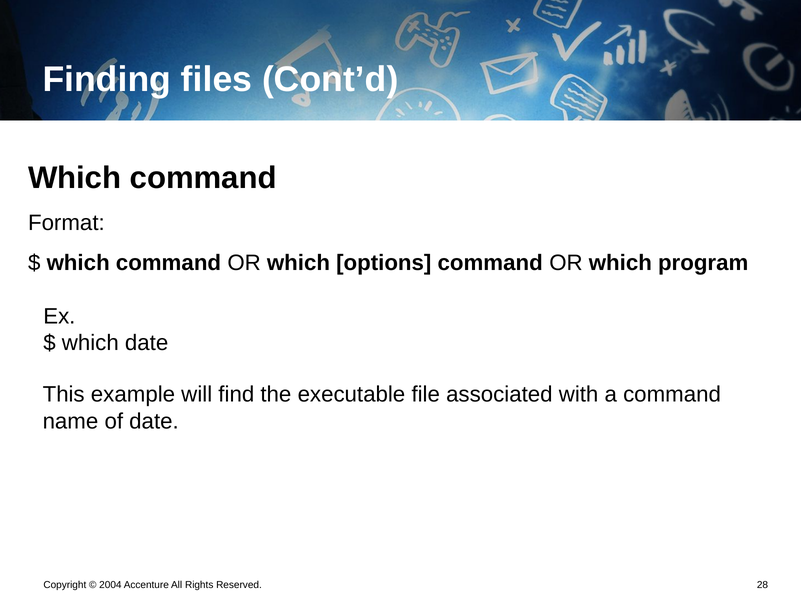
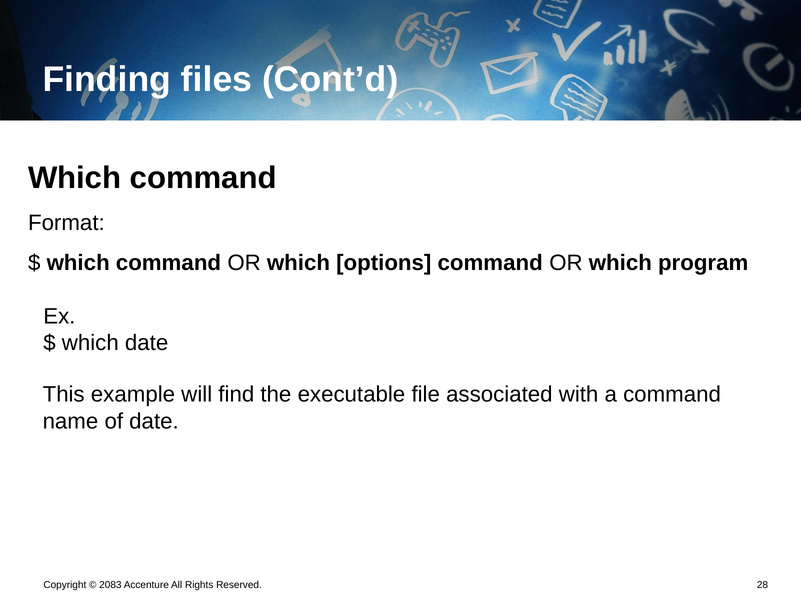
2004: 2004 -> 2083
